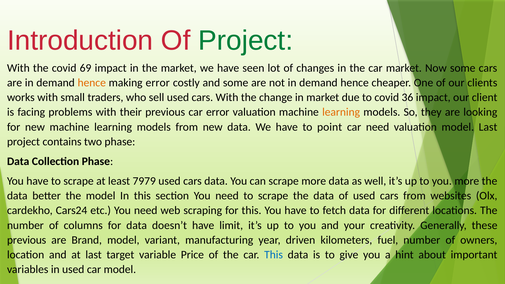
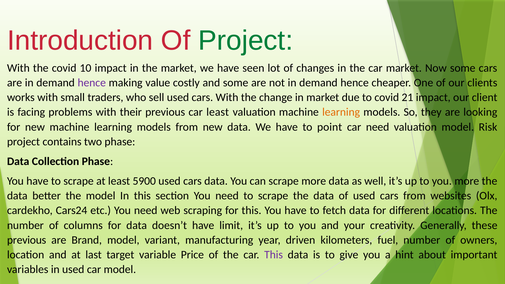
69: 69 -> 10
hence at (92, 83) colour: orange -> purple
making error: error -> value
36: 36 -> 21
car error: error -> least
model Last: Last -> Risk
7979: 7979 -> 5900
This at (274, 255) colour: blue -> purple
